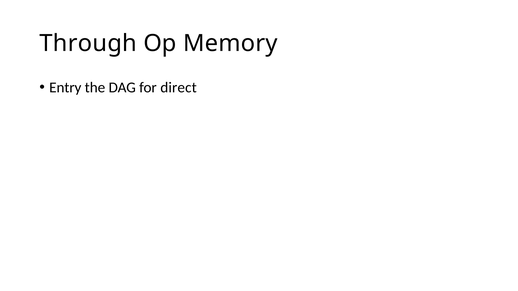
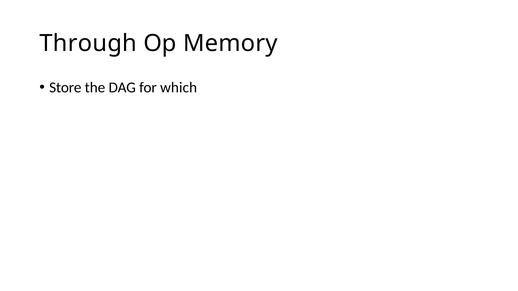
Entry: Entry -> Store
direct: direct -> which
